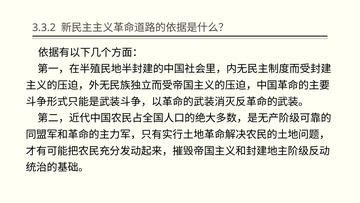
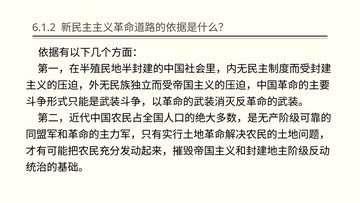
3.3.2: 3.3.2 -> 6.1.2
